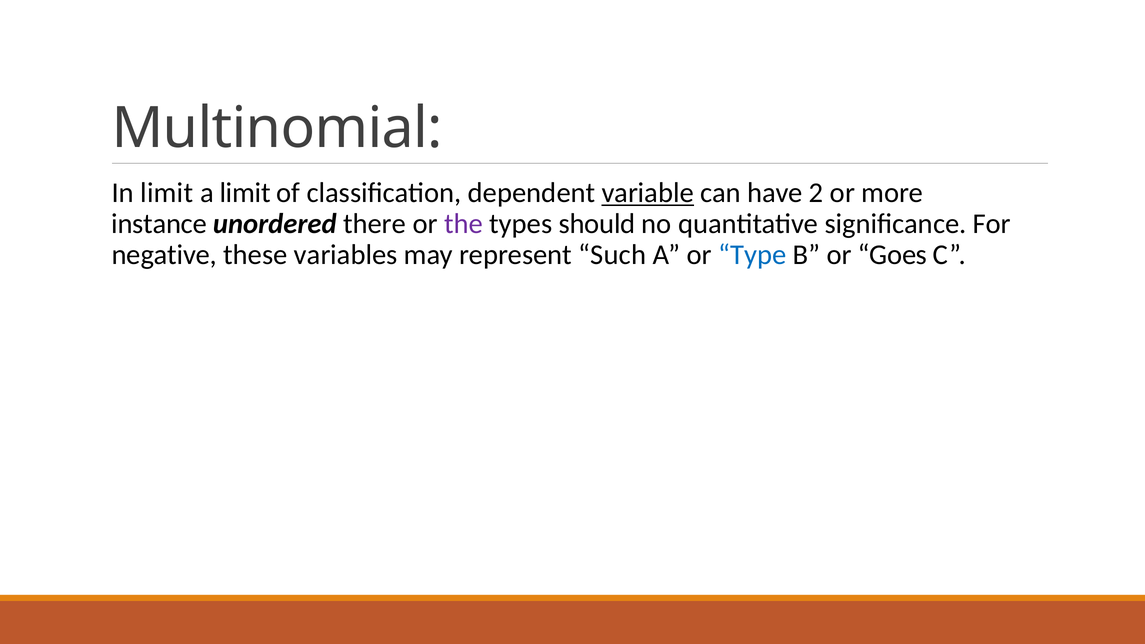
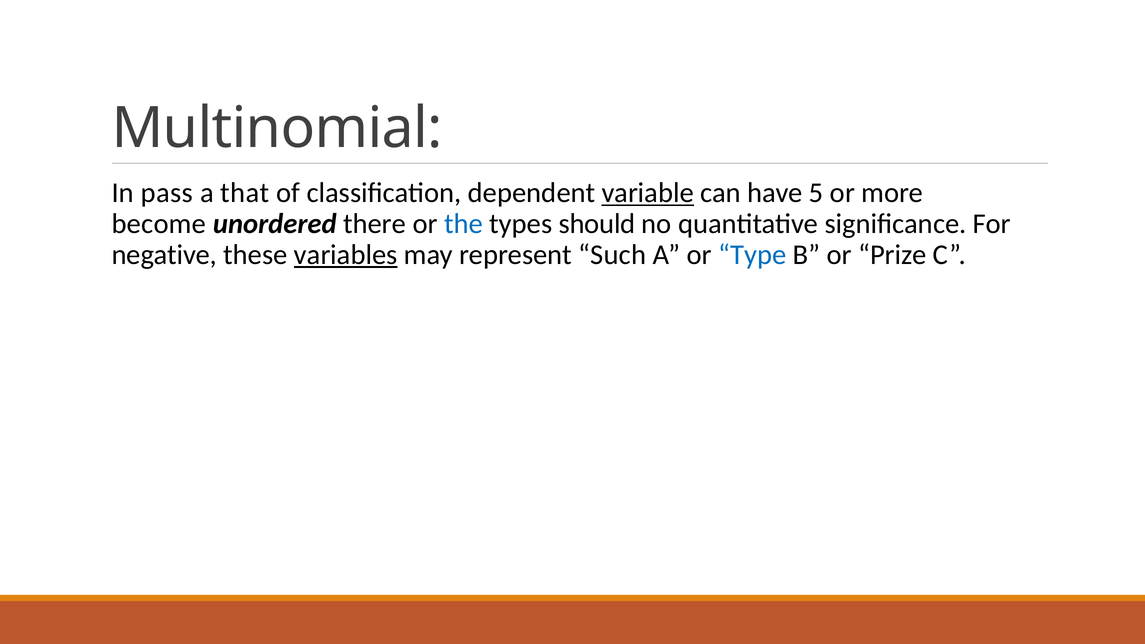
In limit: limit -> pass
a limit: limit -> that
2: 2 -> 5
instance: instance -> become
the colour: purple -> blue
variables underline: none -> present
Goes: Goes -> Prize
